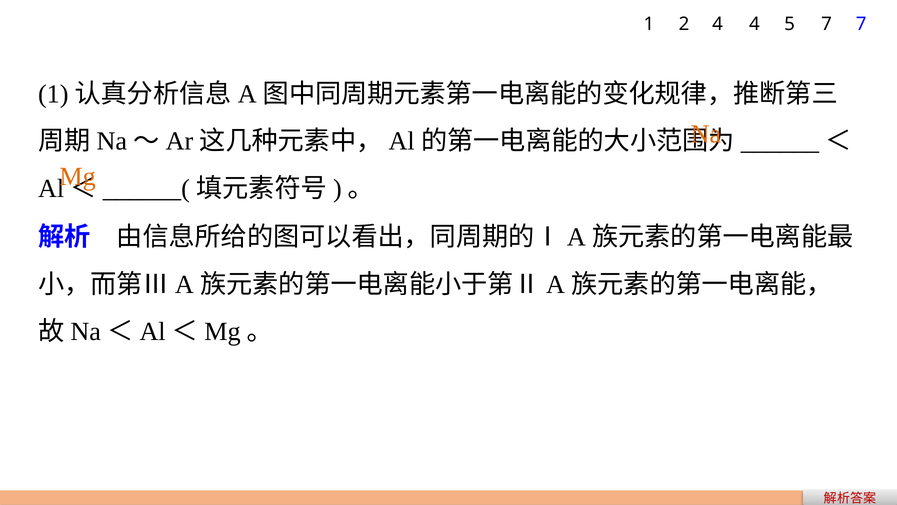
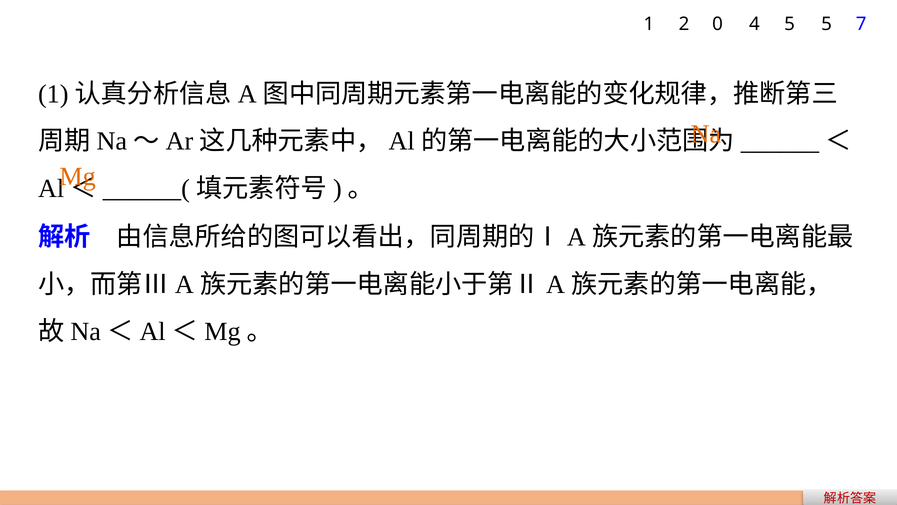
2 4: 4 -> 0
5 7: 7 -> 5
